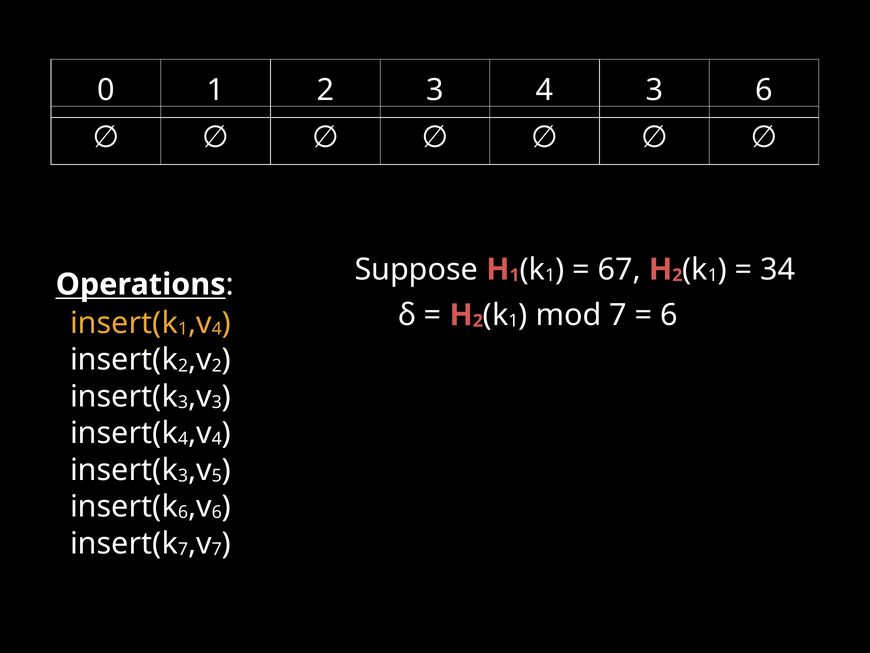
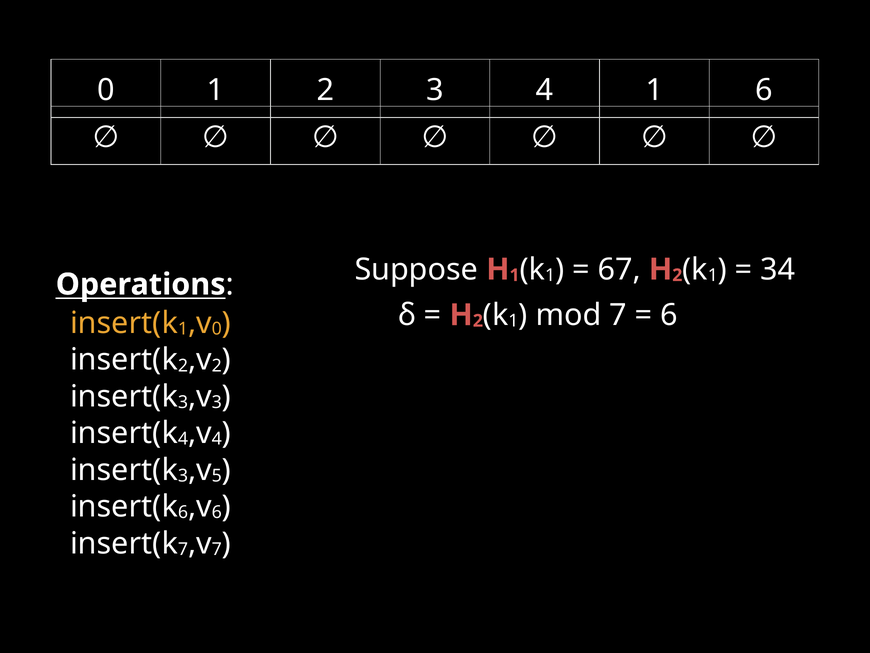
4 3: 3 -> 1
4 at (217, 329): 4 -> 0
